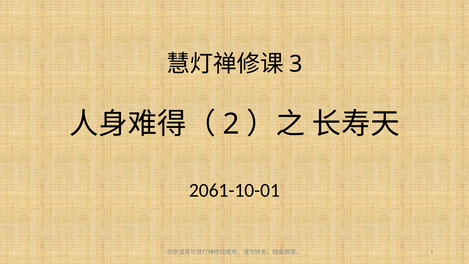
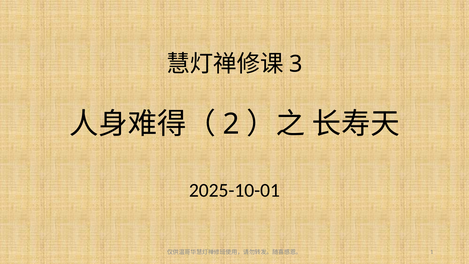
2061-10-01: 2061-10-01 -> 2025-10-01
